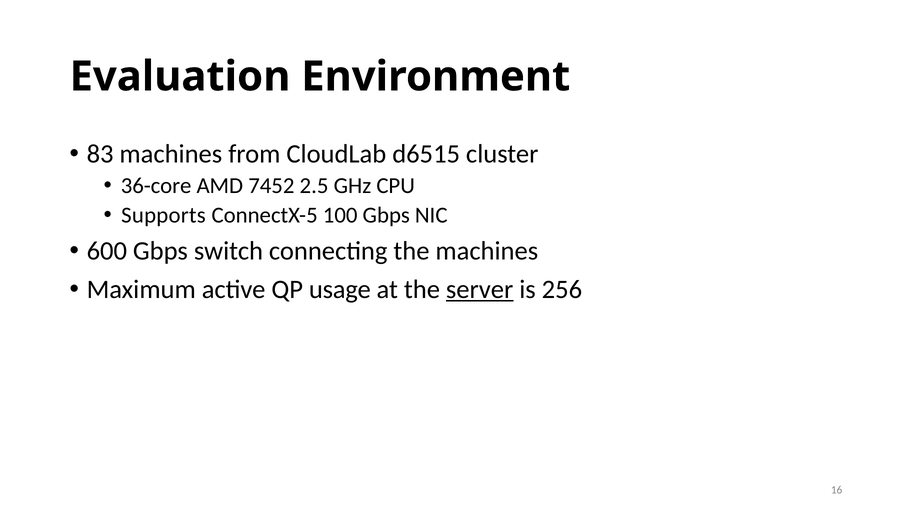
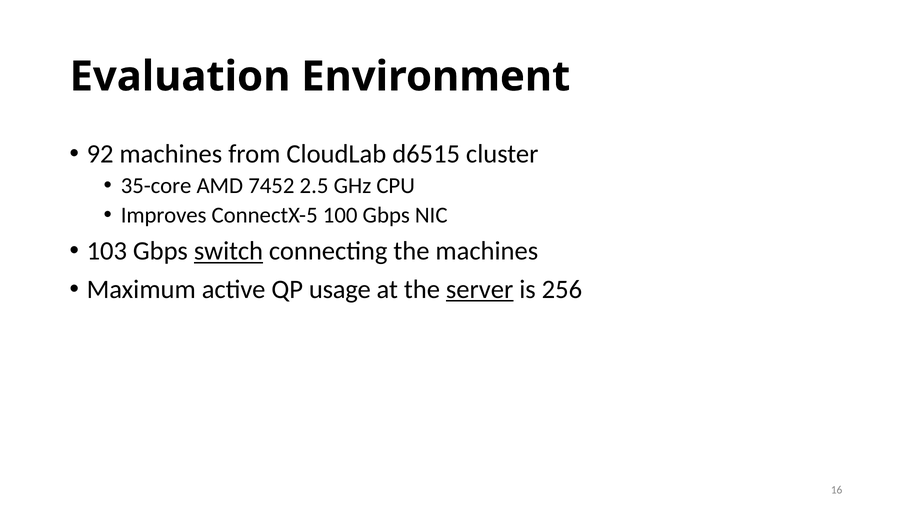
83: 83 -> 92
36-core: 36-core -> 35-core
Supports: Supports -> Improves
600: 600 -> 103
switch underline: none -> present
